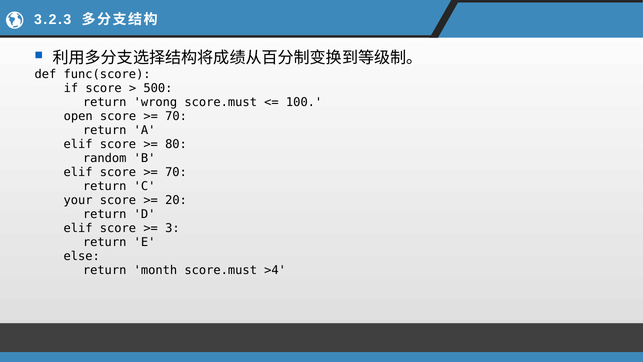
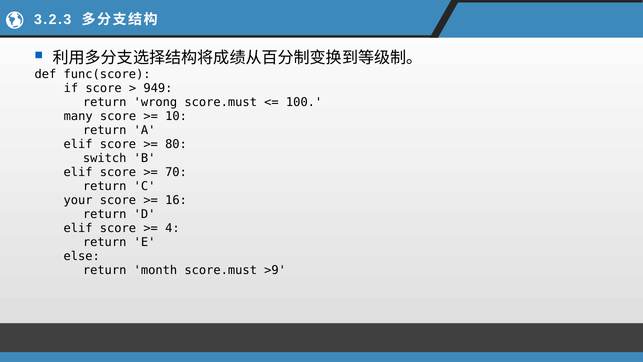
500: 500 -> 949
open: open -> many
70 at (176, 116): 70 -> 10
random: random -> switch
20: 20 -> 16
3: 3 -> 4
>4: >4 -> >9
